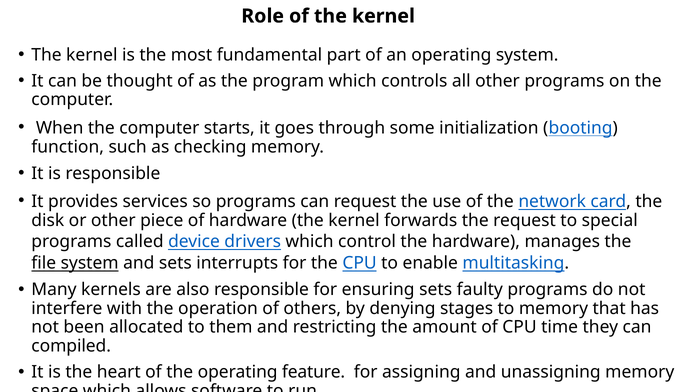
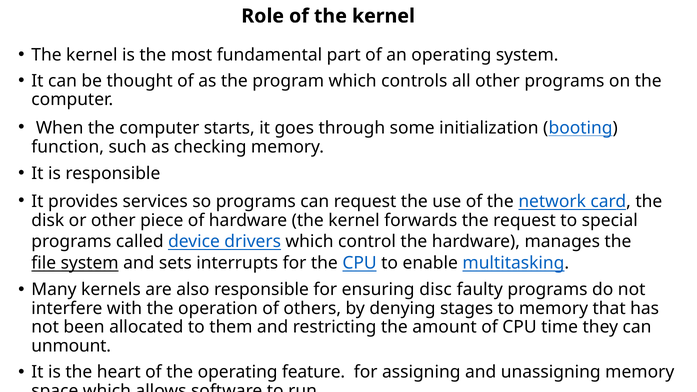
ensuring sets: sets -> disc
compiled: compiled -> unmount
